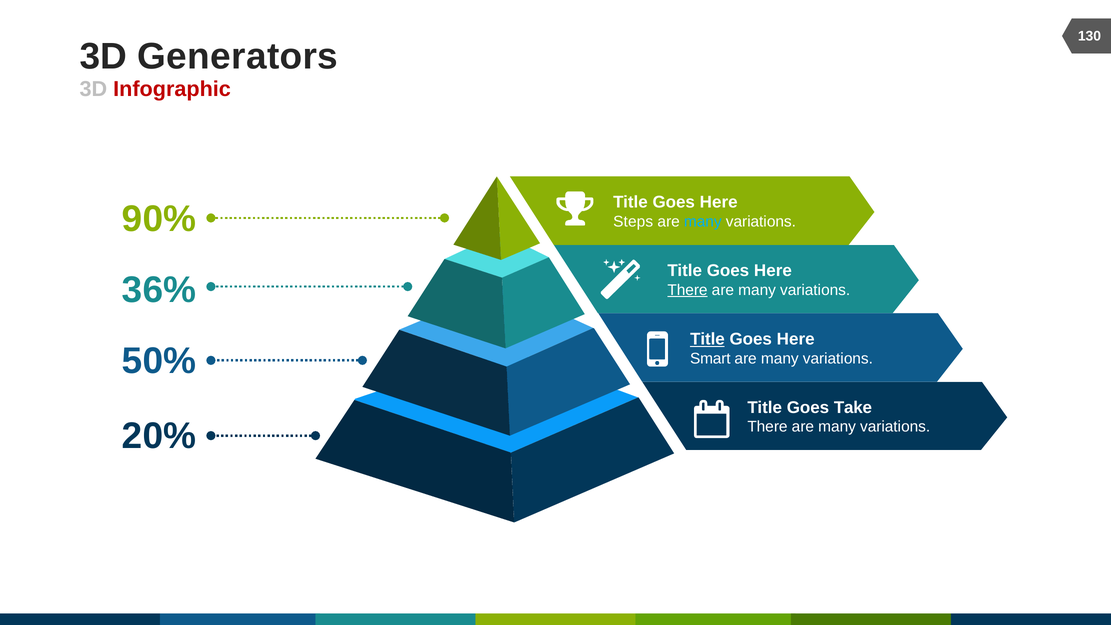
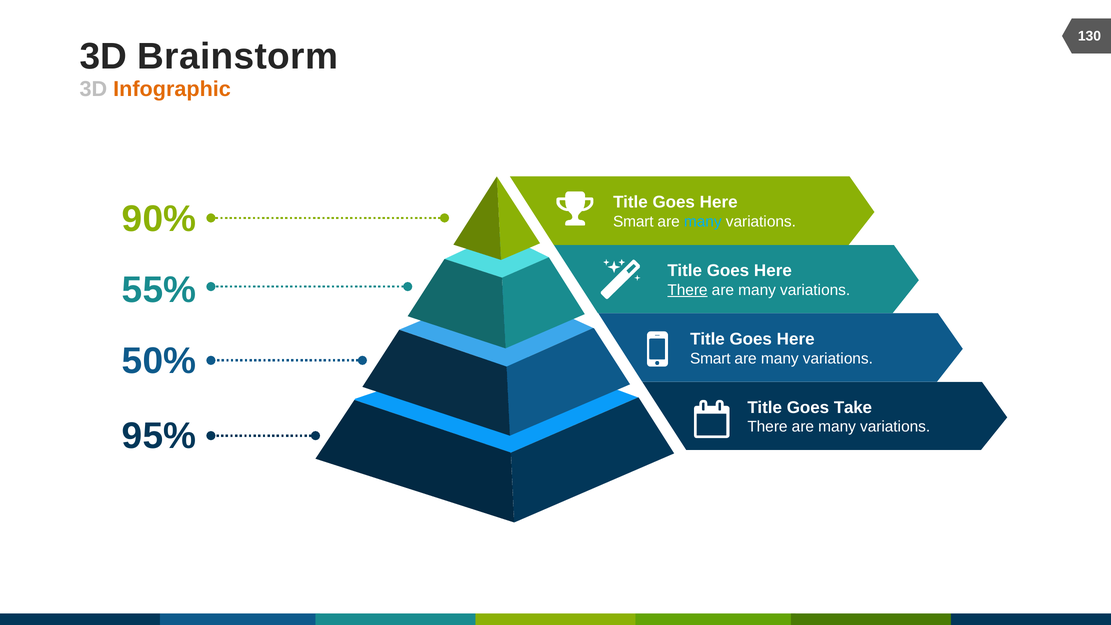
Generators: Generators -> Brainstorm
Infographic colour: red -> orange
Steps at (633, 222): Steps -> Smart
36%: 36% -> 55%
Title at (707, 339) underline: present -> none
20%: 20% -> 95%
